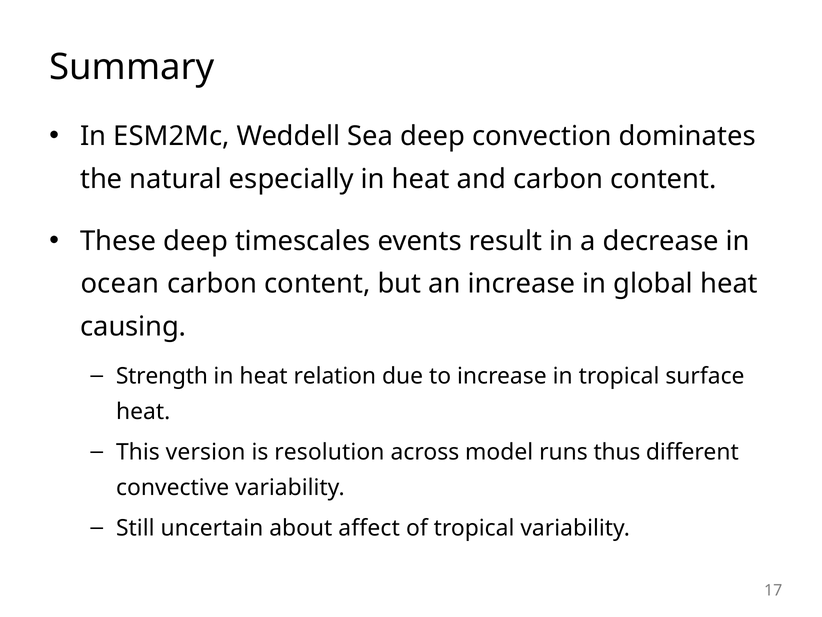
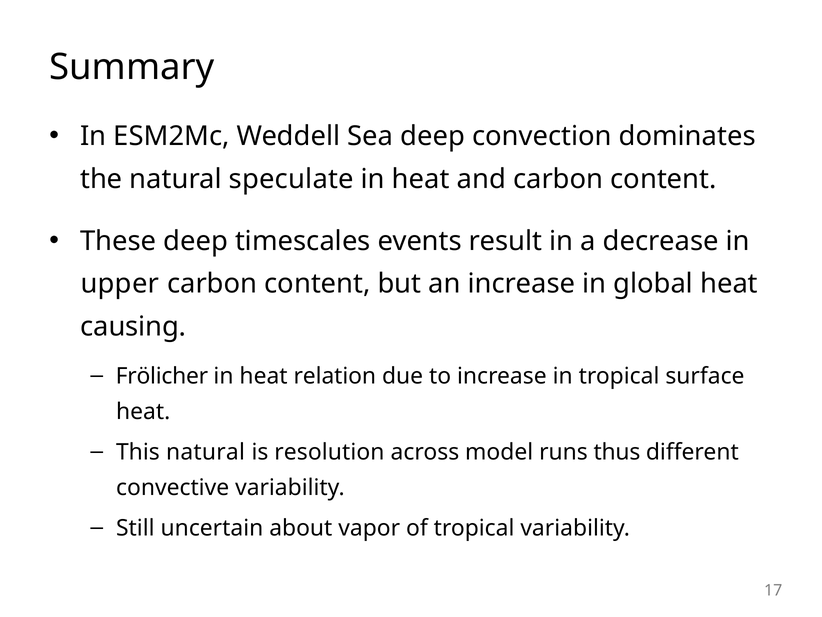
especially: especially -> speculate
ocean: ocean -> upper
Strength: Strength -> Frölicher
This version: version -> natural
affect: affect -> vapor
